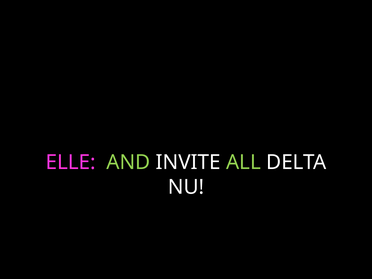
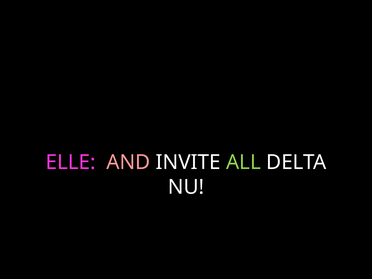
AND colour: light green -> pink
